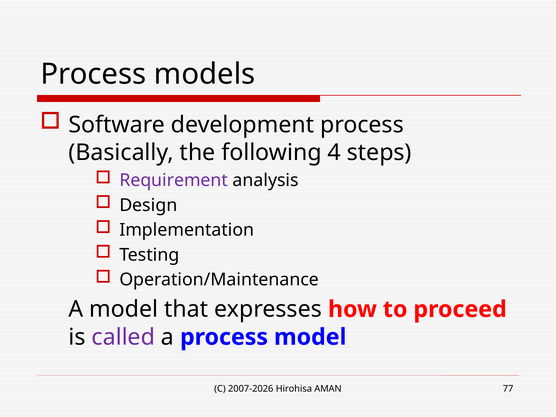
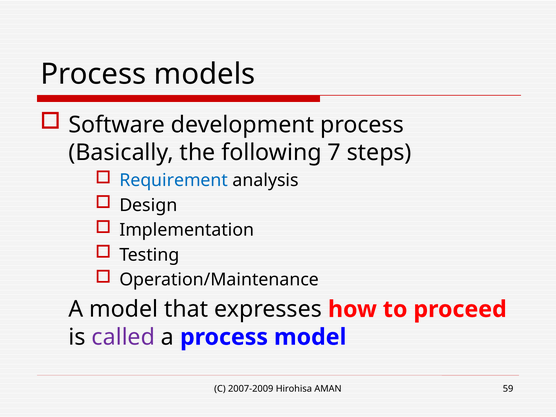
4: 4 -> 7
Requirement colour: purple -> blue
2007-2026: 2007-2026 -> 2007-2009
77: 77 -> 59
